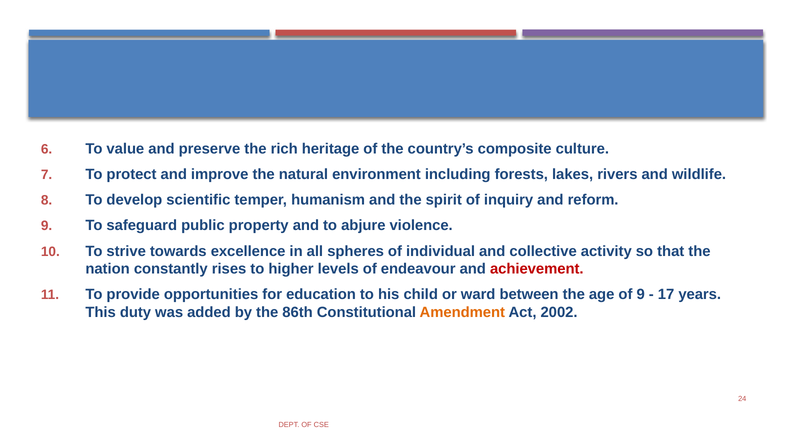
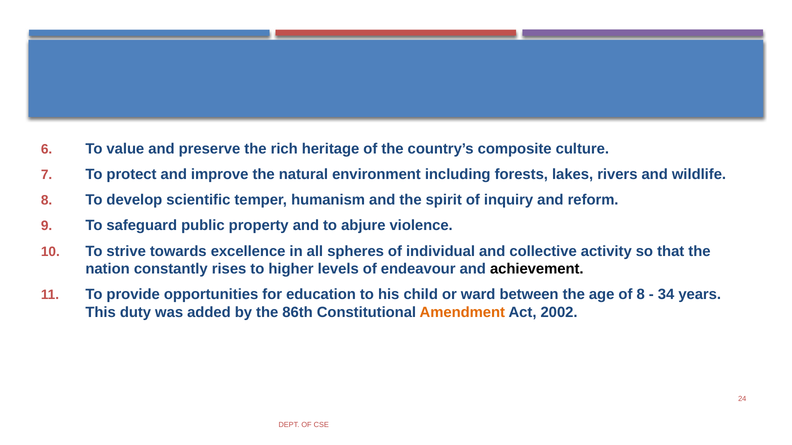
achievement colour: red -> black
of 9: 9 -> 8
17: 17 -> 34
